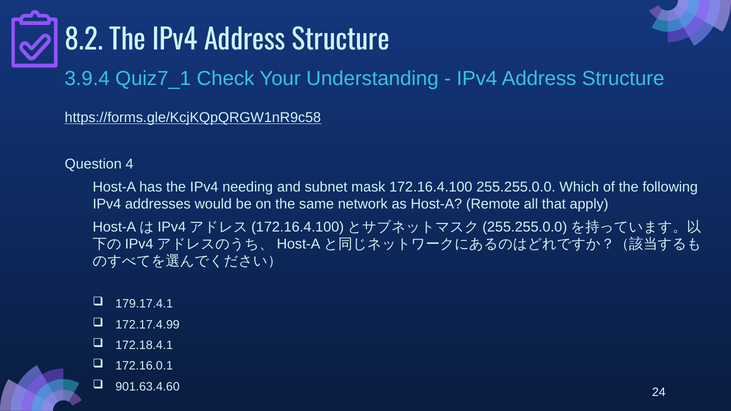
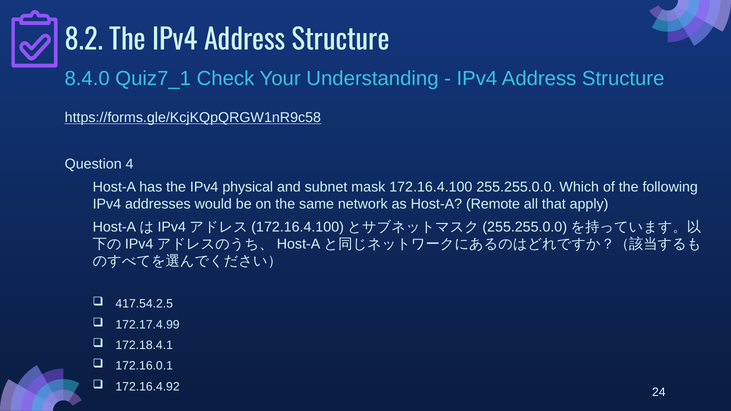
3.9.4: 3.9.4 -> 8.4.0
needing: needing -> physical
179.17.4.1: 179.17.4.1 -> 417.54.2.5
901.63.4.60: 901.63.4.60 -> 172.16.4.92
